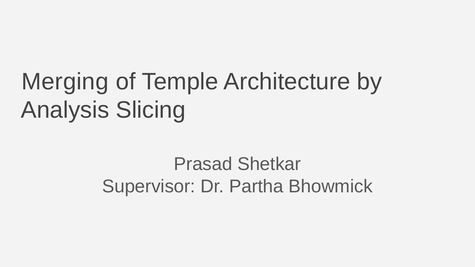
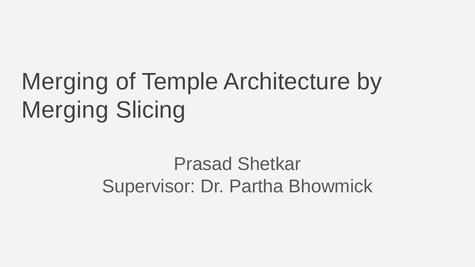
Analysis at (65, 110): Analysis -> Merging
